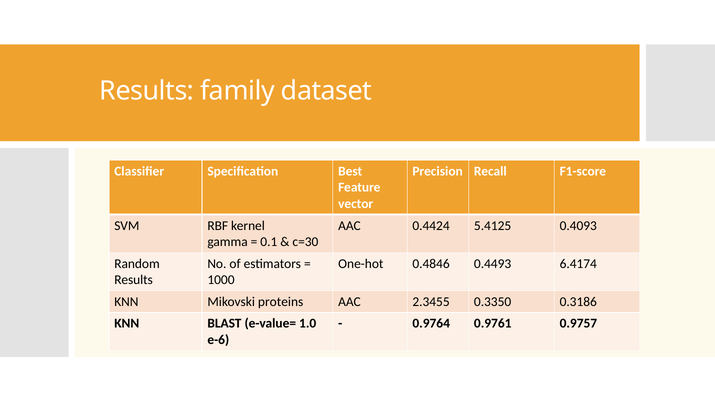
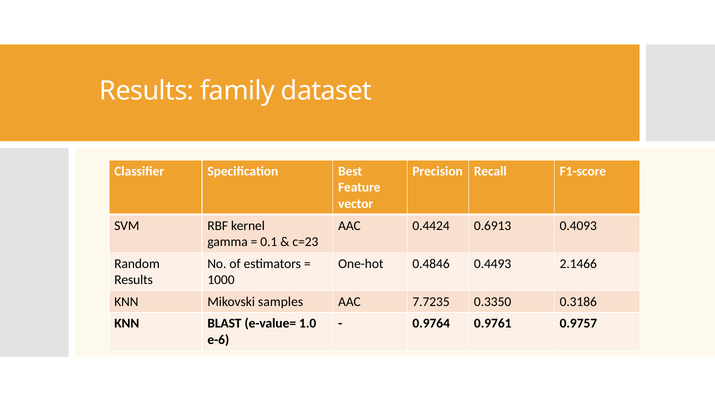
5.4125: 5.4125 -> 0.6913
c=30: c=30 -> c=23
6.4174: 6.4174 -> 2.1466
proteins: proteins -> samples
2.3455: 2.3455 -> 7.7235
